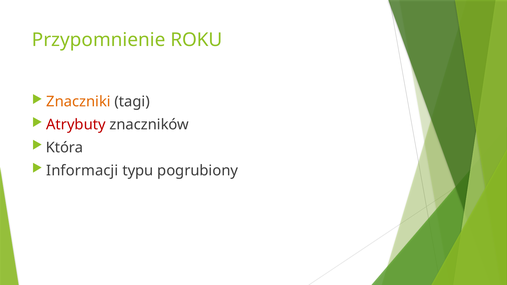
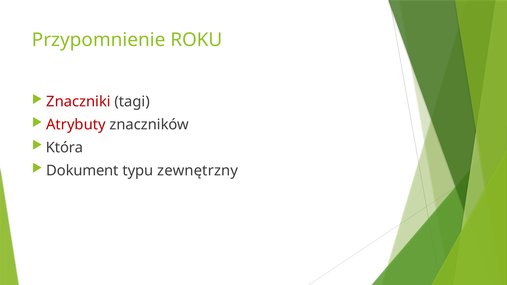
Znaczniki colour: orange -> red
Informacji: Informacji -> Dokument
pogrubiony: pogrubiony -> zewnętrzny
